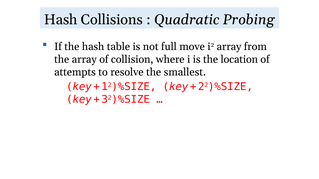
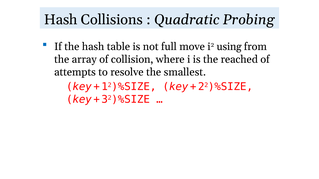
i2 array: array -> using
location: location -> reached
